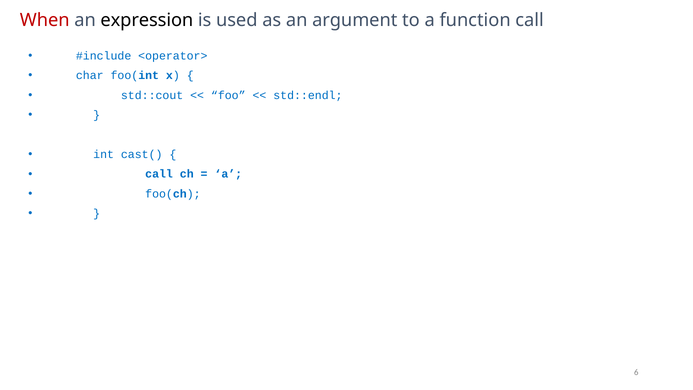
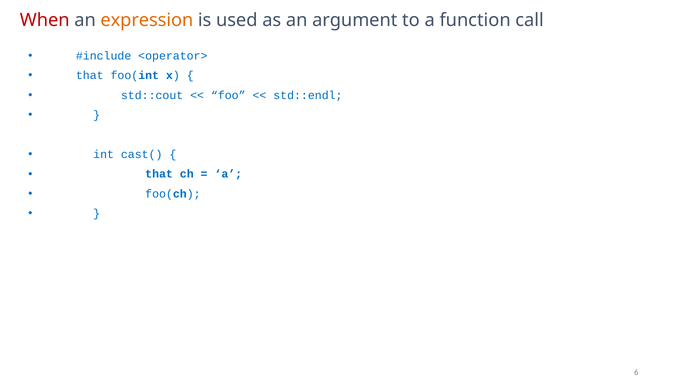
expression colour: black -> orange
char at (90, 76): char -> that
call at (159, 174): call -> that
